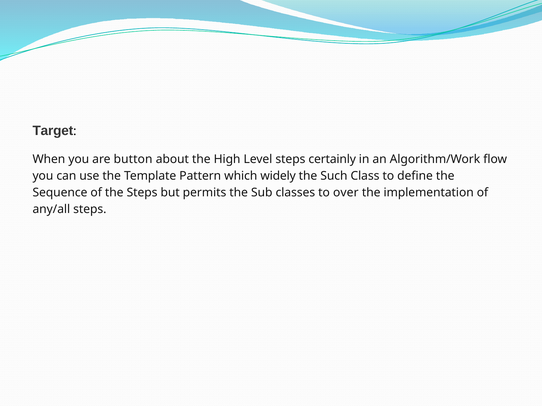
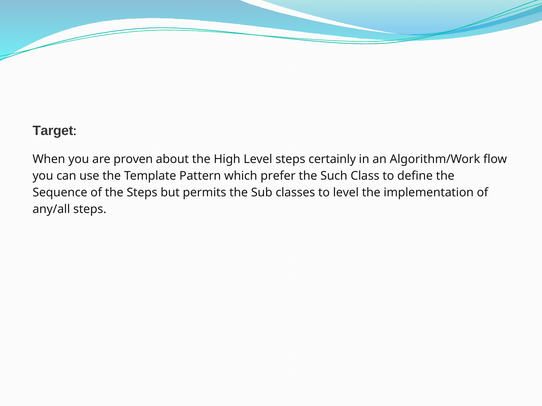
button: button -> proven
widely: widely -> prefer
to over: over -> level
